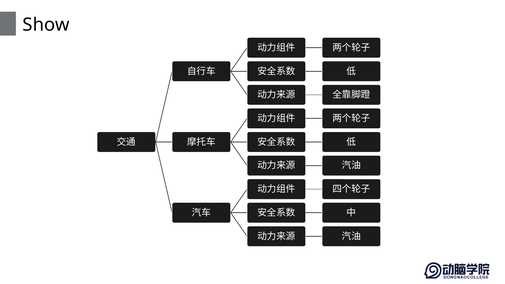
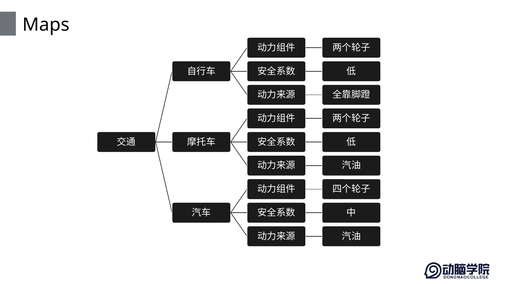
Show: Show -> Maps
